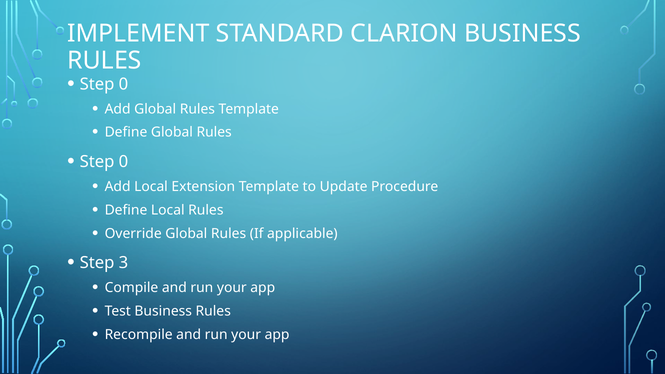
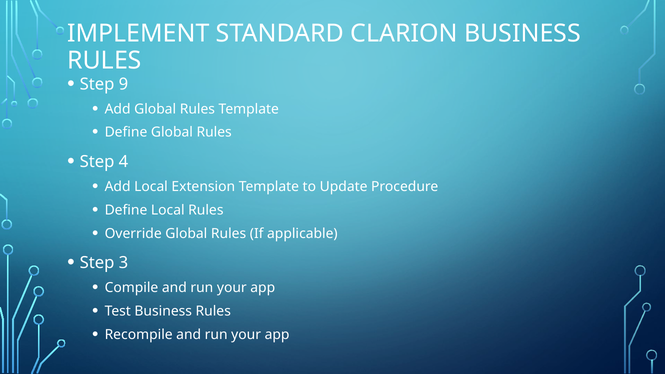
0 at (123, 84): 0 -> 9
0 at (123, 162): 0 -> 4
